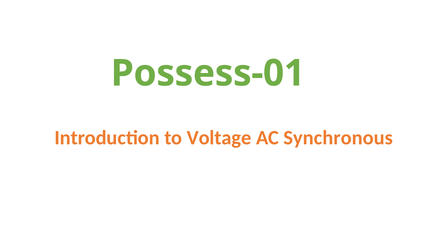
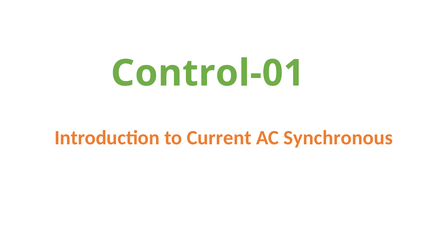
Possess-01: Possess-01 -> Control-01
Voltage: Voltage -> Current
